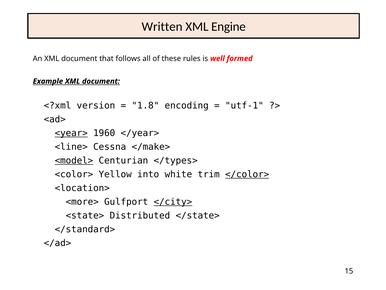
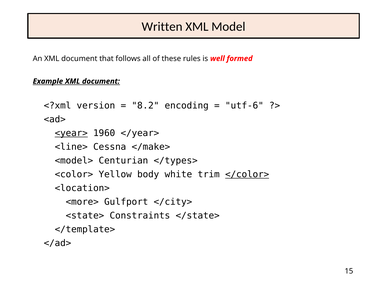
Engine: Engine -> Model
1.8: 1.8 -> 8.2
utf-1: utf-1 -> utf-6
<model> underline: present -> none
into: into -> body
</city> underline: present -> none
Distributed: Distributed -> Constraints
</standard>: </standard> -> </template>
